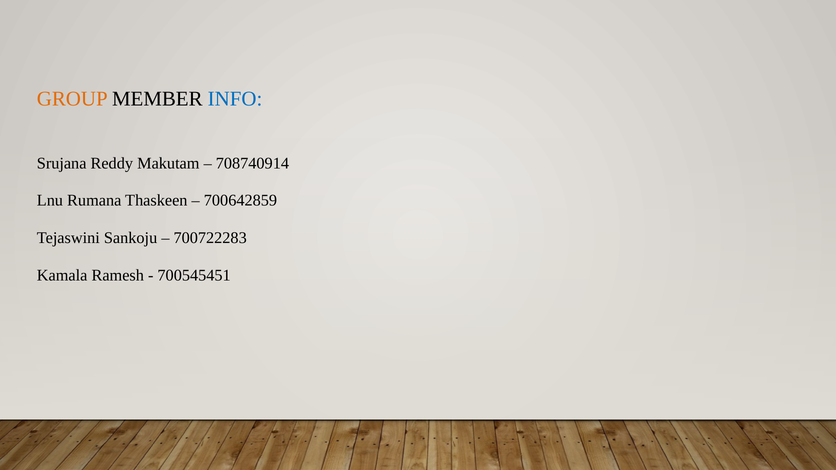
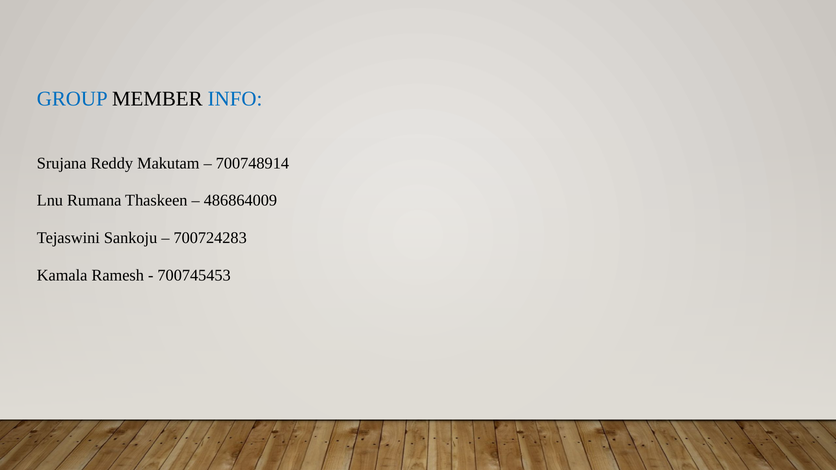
GROUP colour: orange -> blue
708740914: 708740914 -> 700748914
700642859: 700642859 -> 486864009
700722283: 700722283 -> 700724283
700545451: 700545451 -> 700745453
